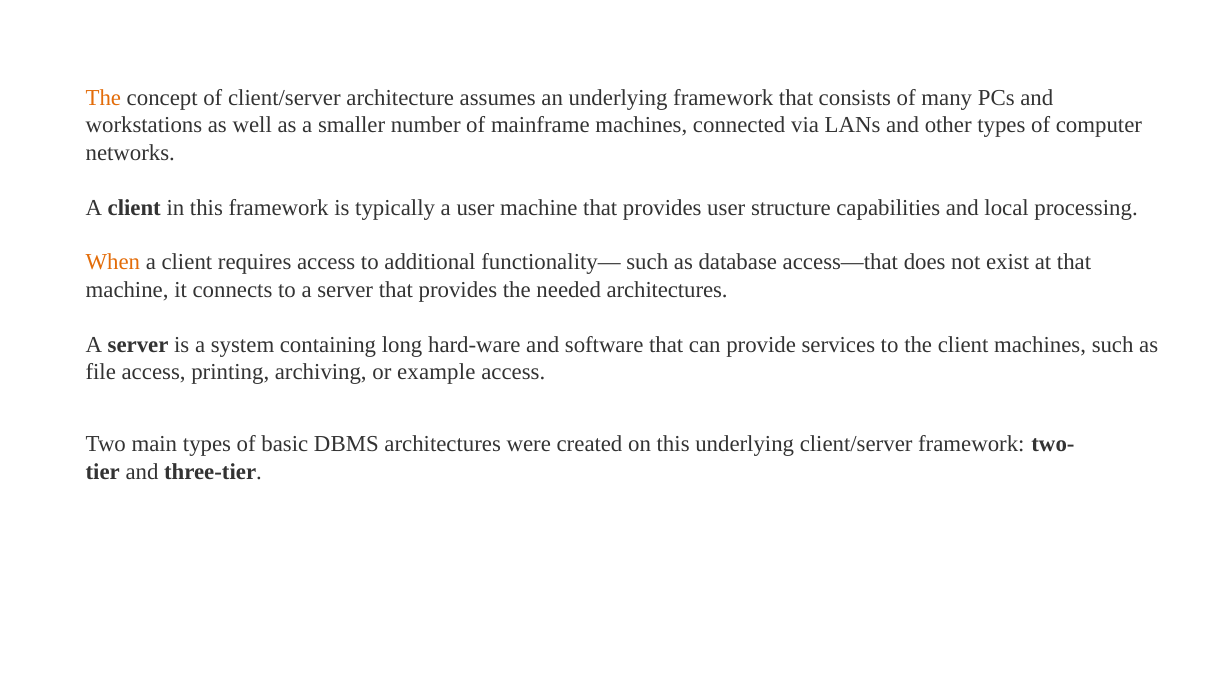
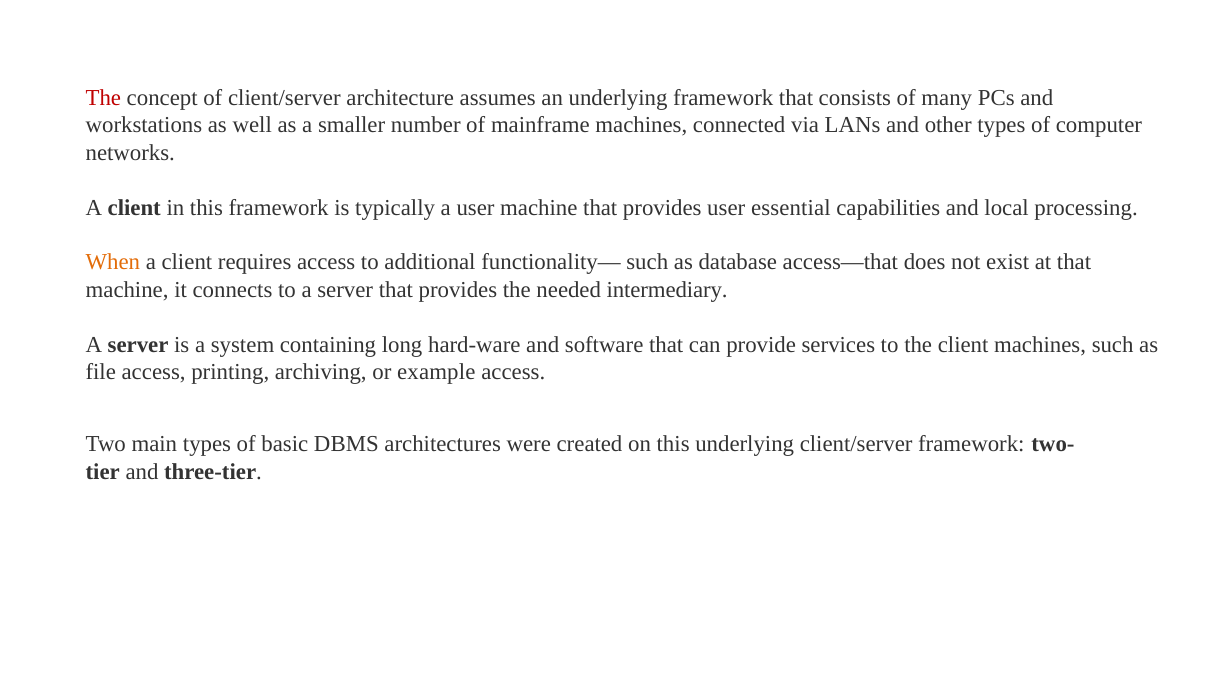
The at (103, 98) colour: orange -> red
structure: structure -> essential
needed architectures: architectures -> intermediary
